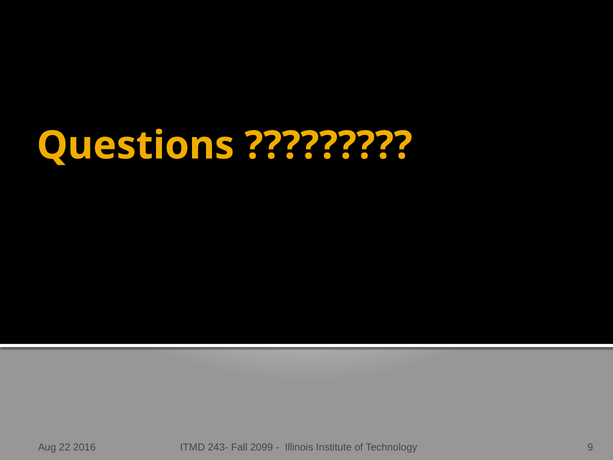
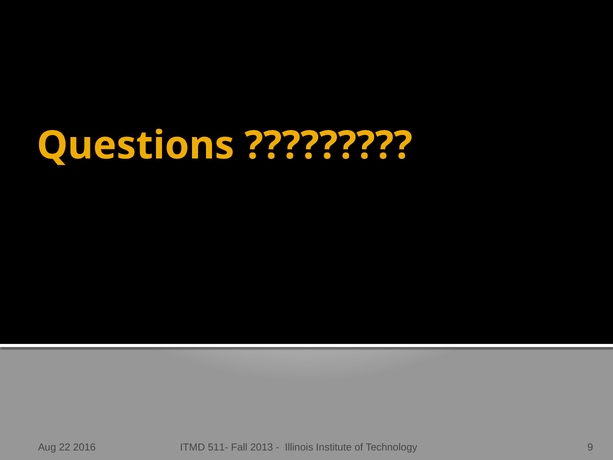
243-: 243- -> 511-
2099: 2099 -> 2013
